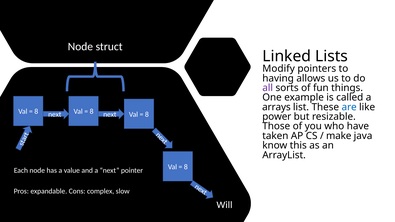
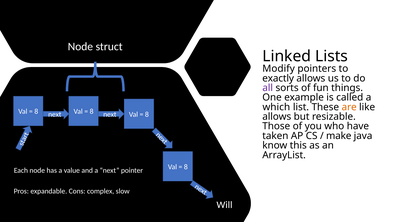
having: having -> exactly
arrays: arrays -> which
are colour: blue -> orange
power at (277, 117): power -> allows
